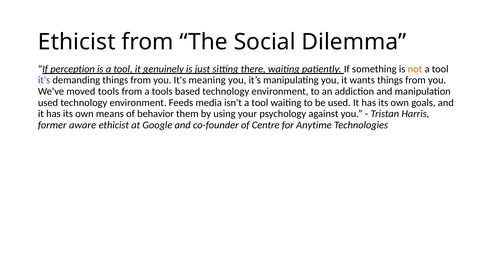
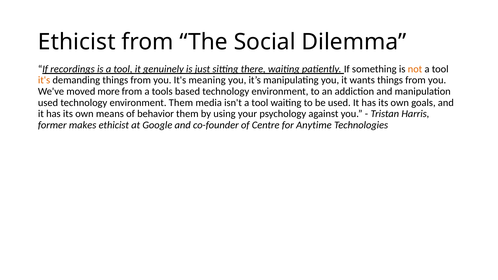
perception: perception -> recordings
it's at (44, 80) colour: purple -> orange
moved tools: tools -> more
environment Feeds: Feeds -> Them
aware: aware -> makes
